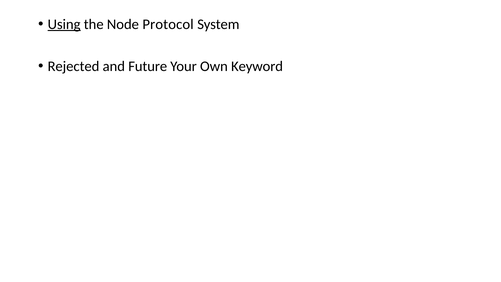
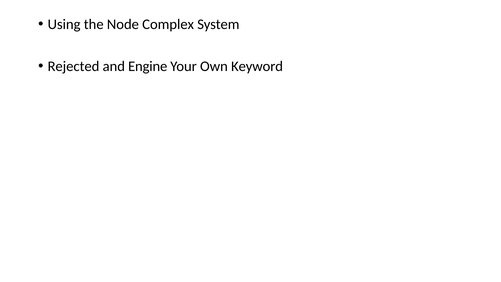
Using underline: present -> none
Protocol: Protocol -> Complex
Future: Future -> Engine
